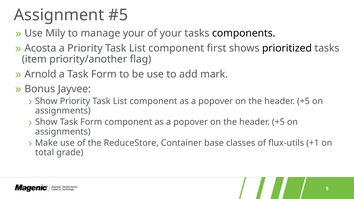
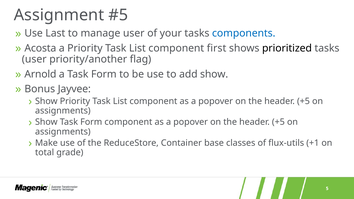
Mily: Mily -> Last
manage your: your -> user
components colour: black -> blue
item at (34, 59): item -> user
add mark: mark -> show
